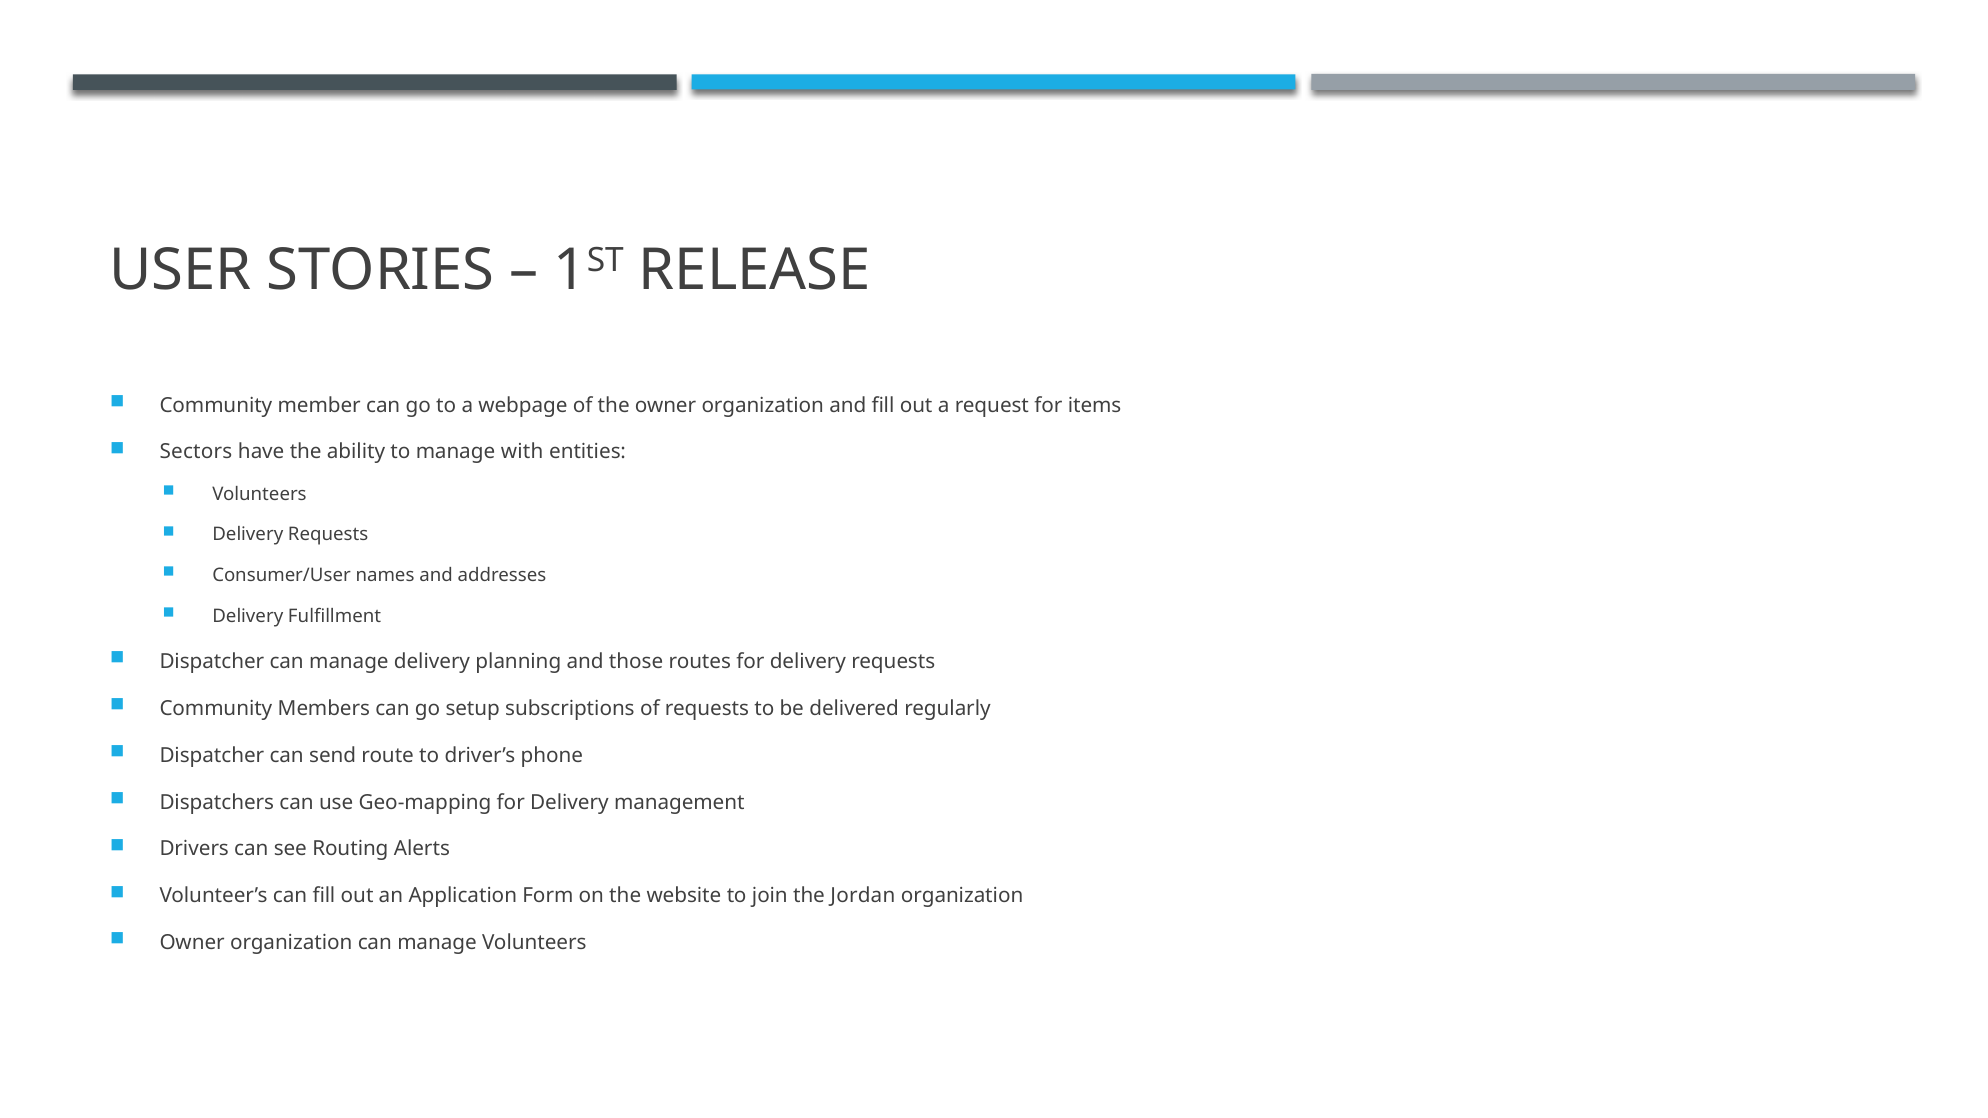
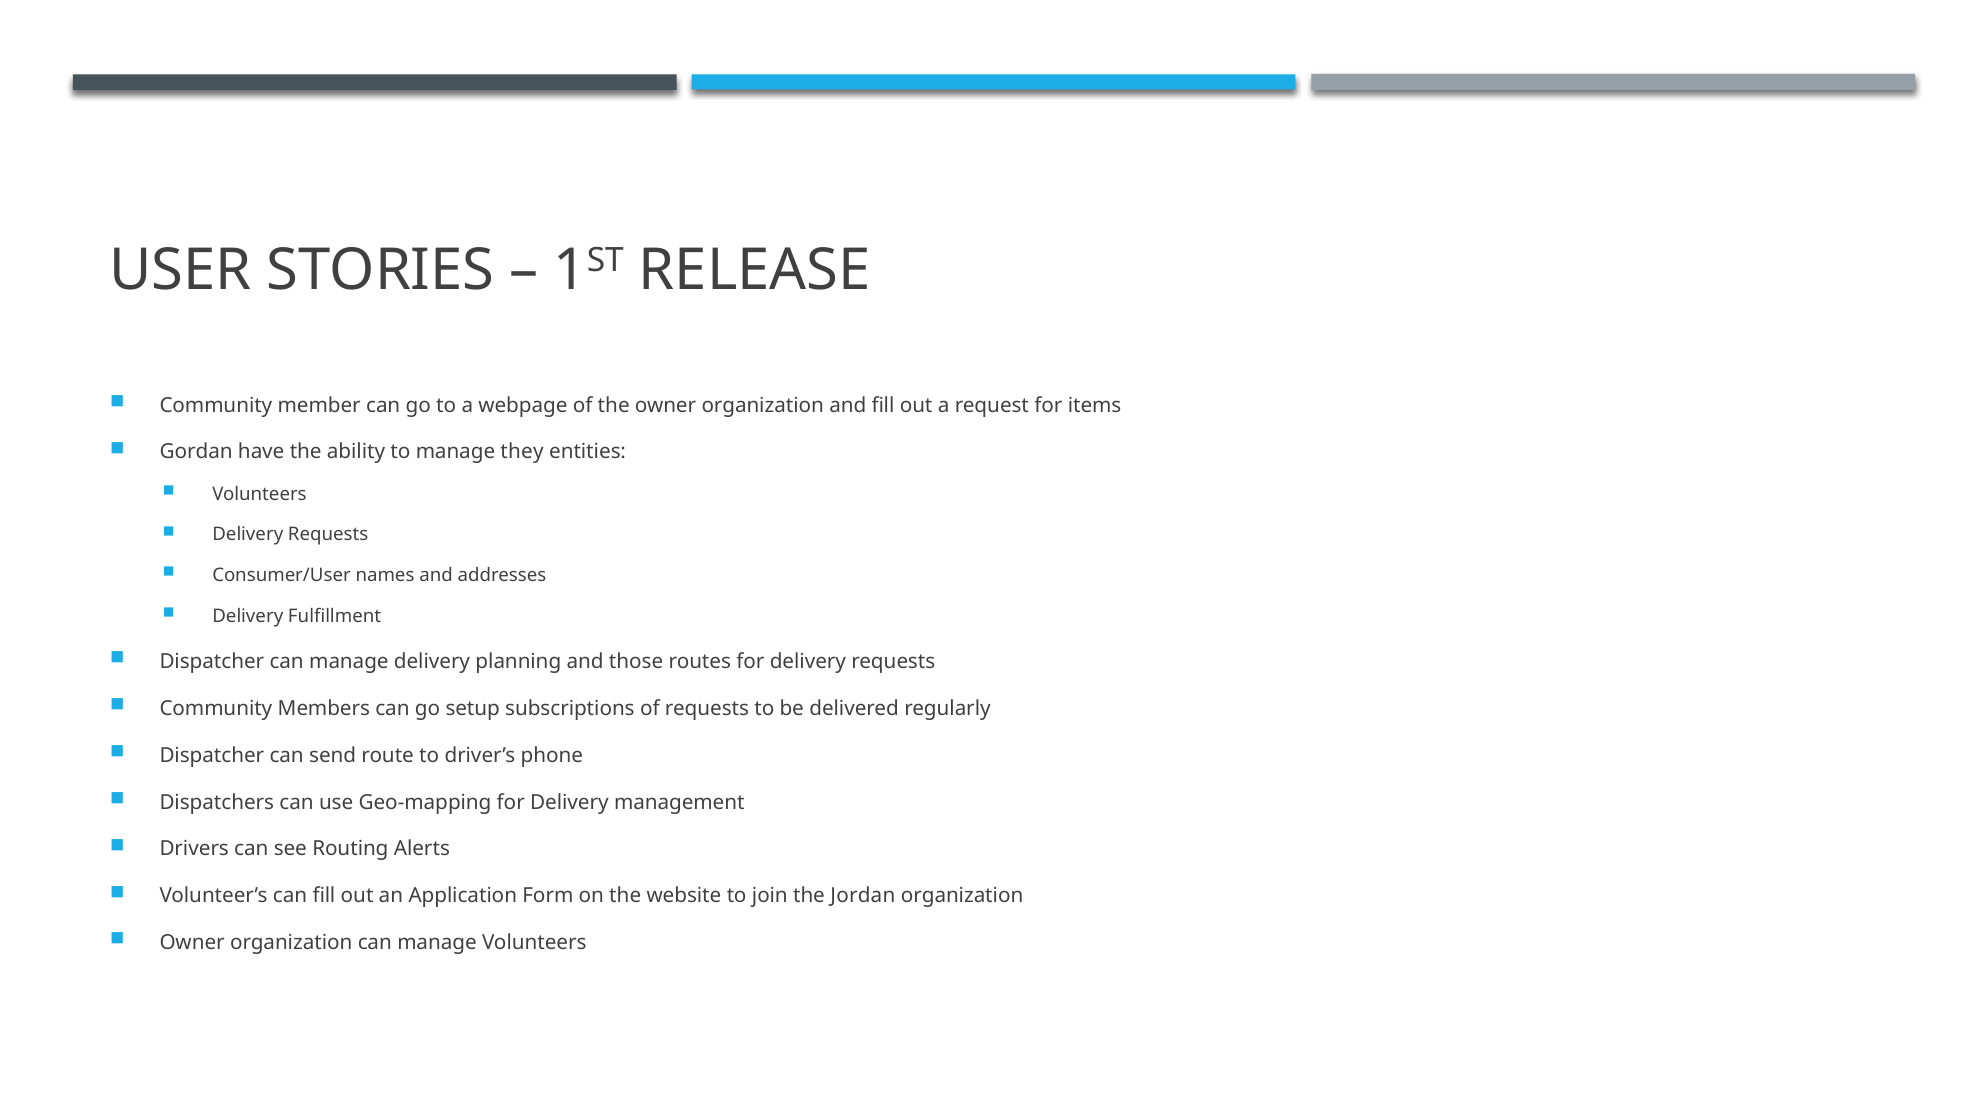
Sectors: Sectors -> Gordan
with: with -> they
